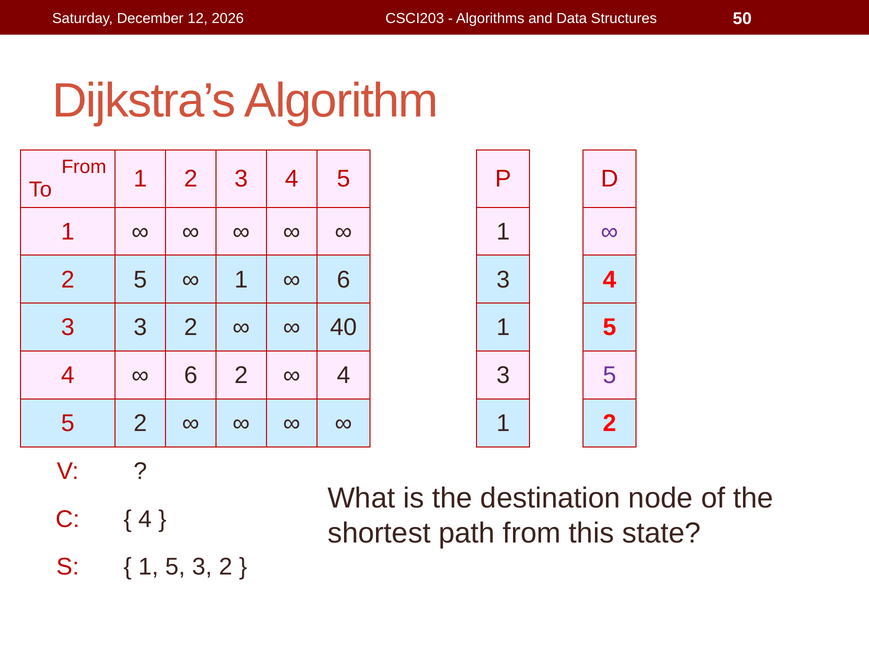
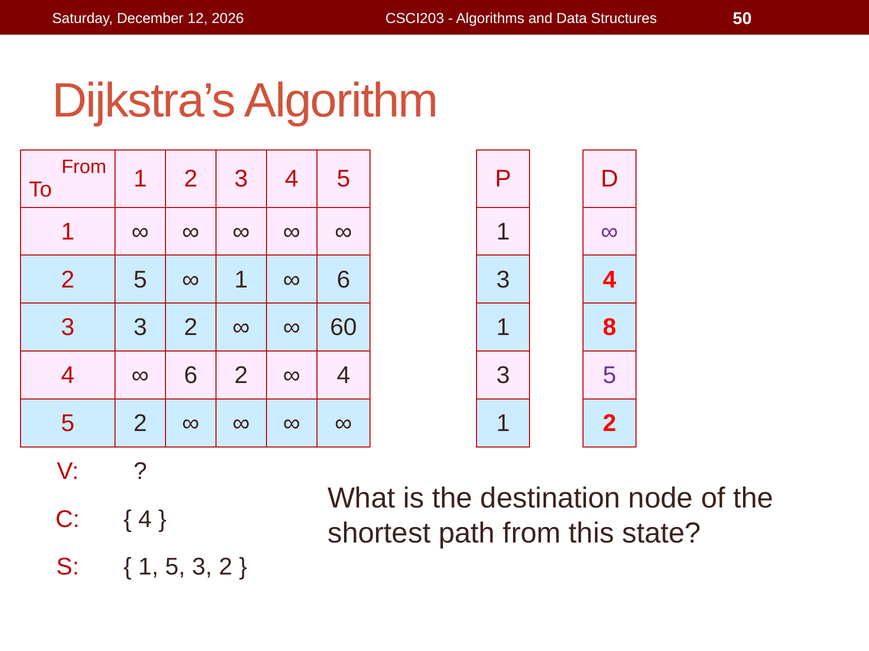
40: 40 -> 60
5 at (610, 328): 5 -> 8
